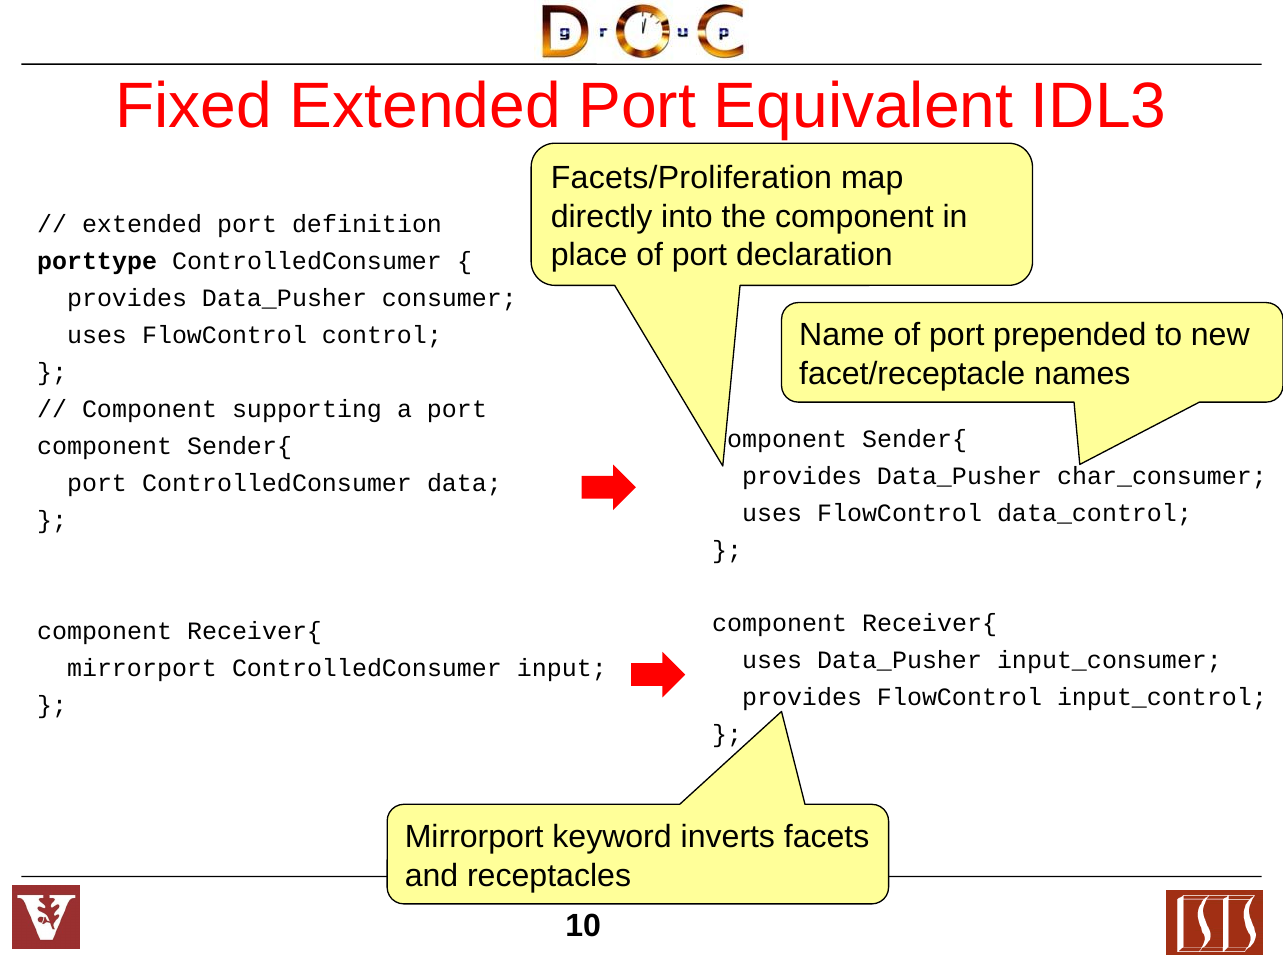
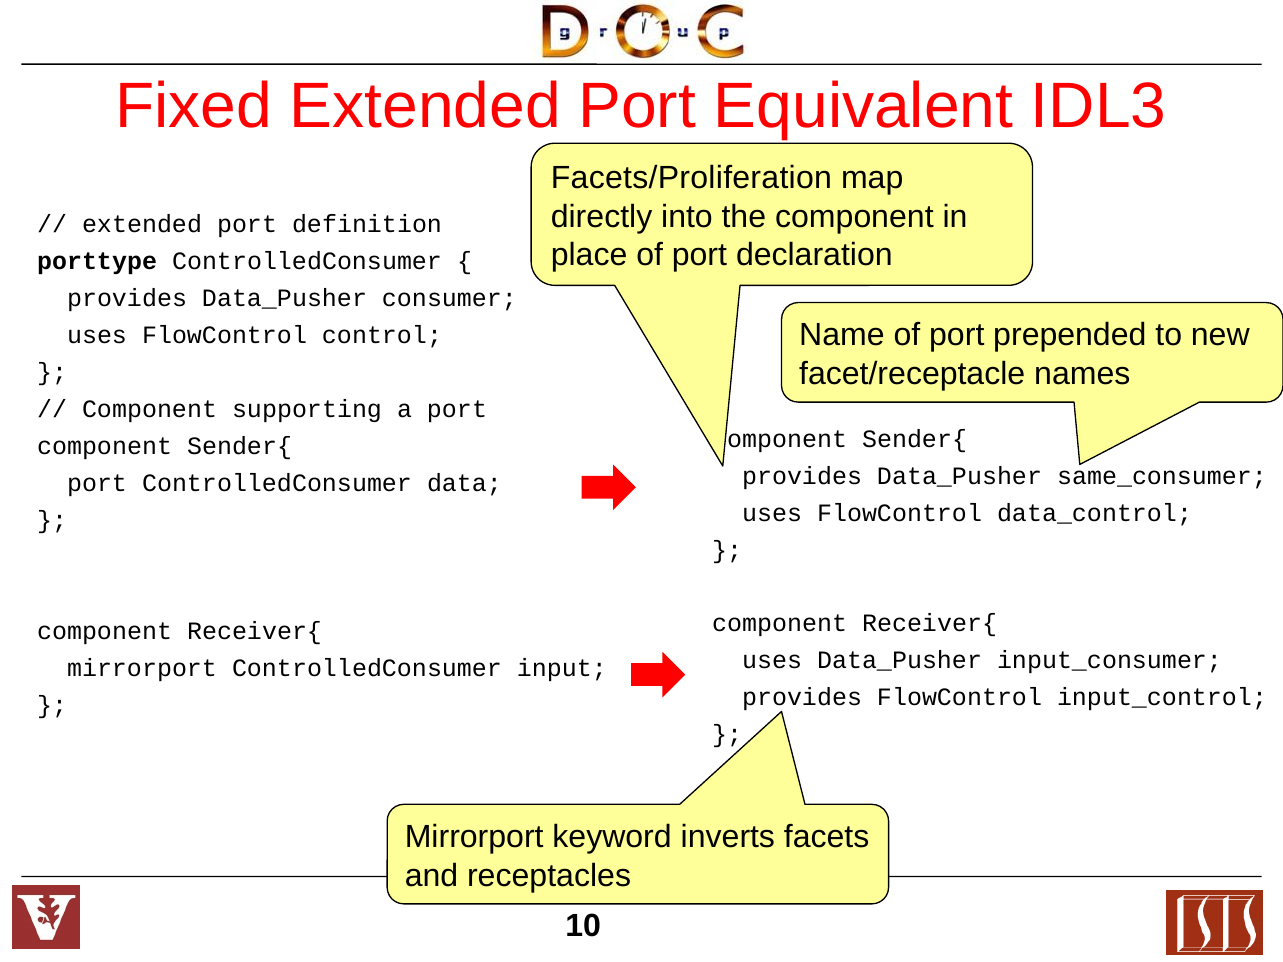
char_consumer: char_consumer -> same_consumer
